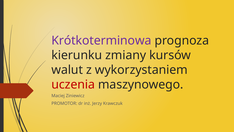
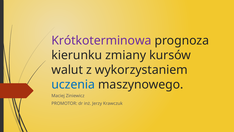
uczenia colour: red -> blue
